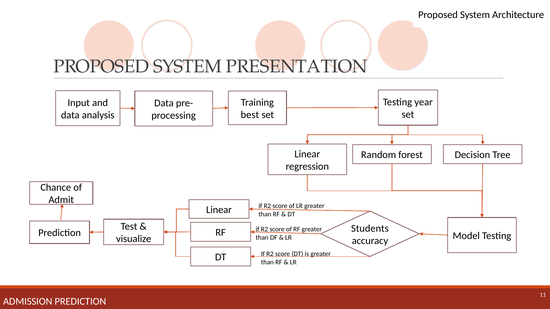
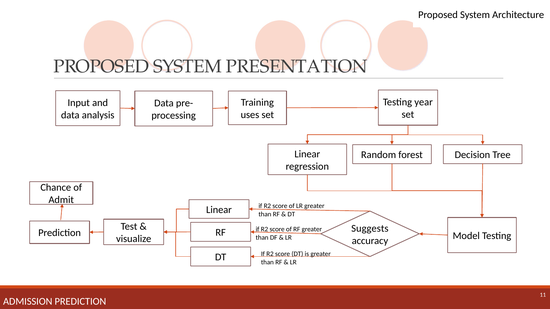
best: best -> uses
Students: Students -> Suggests
